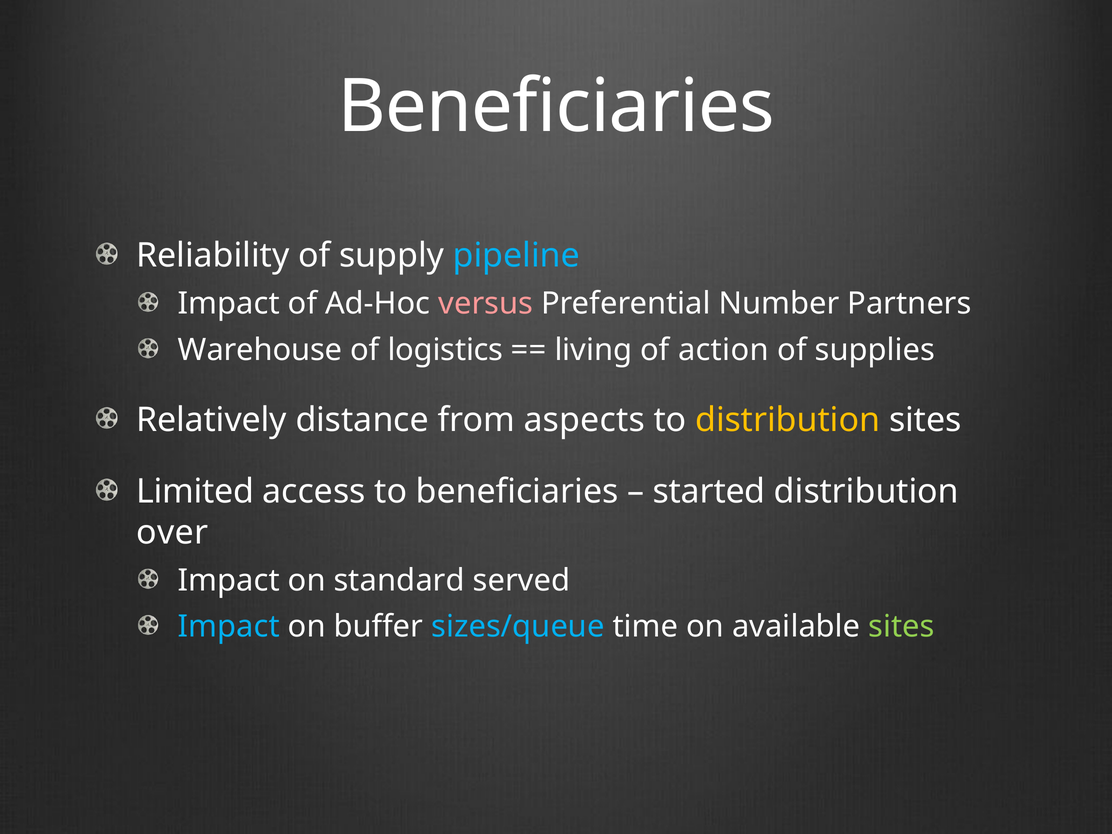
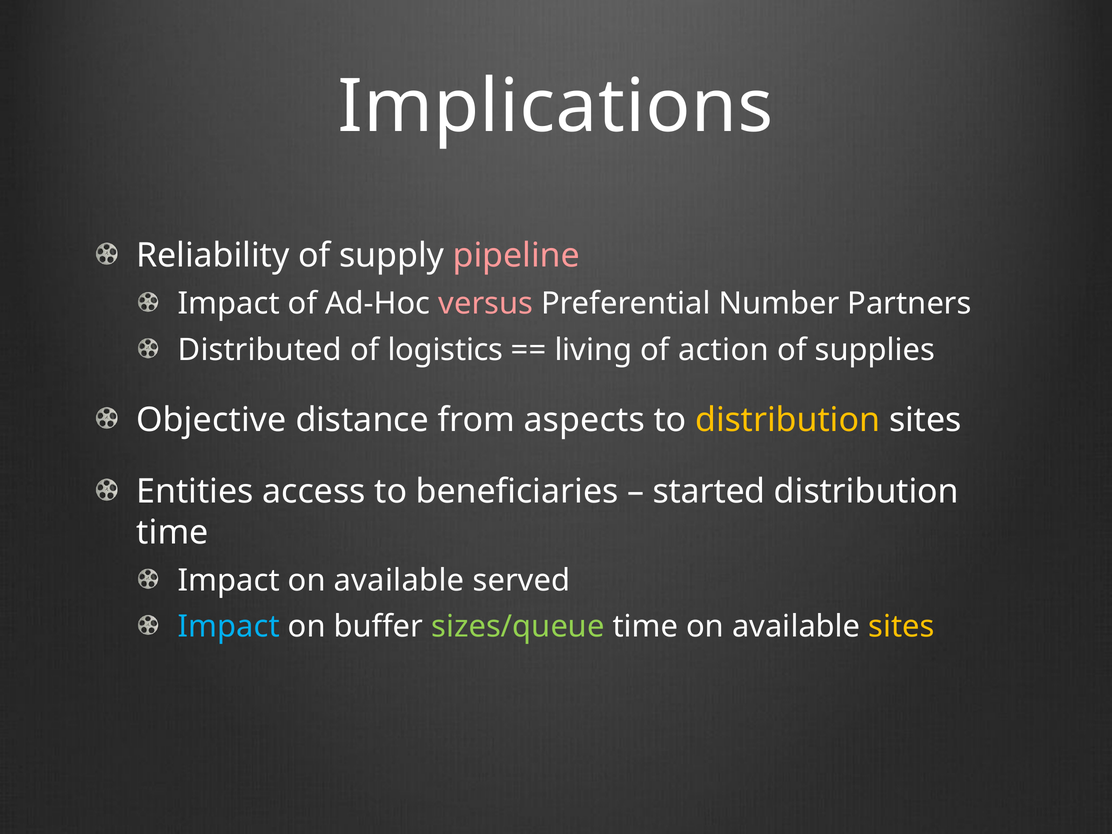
Beneficiaries at (556, 107): Beneficiaries -> Implications
pipeline colour: light blue -> pink
Warehouse: Warehouse -> Distributed
Relatively: Relatively -> Objective
Limited: Limited -> Entities
over at (172, 532): over -> time
Impact on standard: standard -> available
sizes/queue colour: light blue -> light green
sites at (901, 627) colour: light green -> yellow
